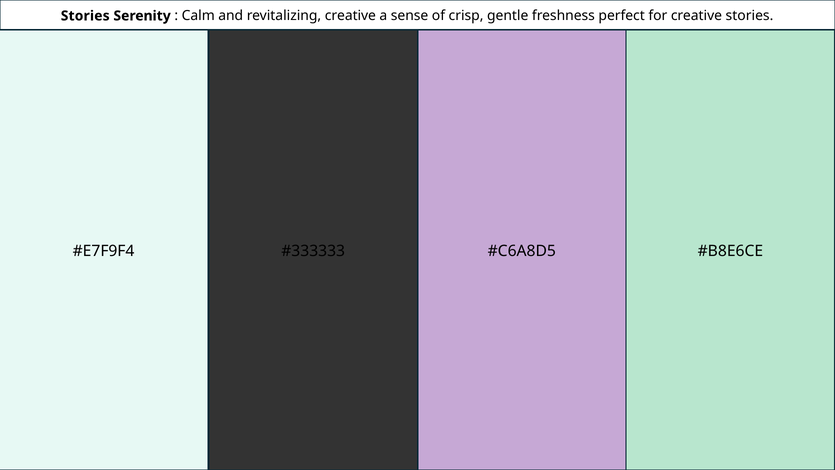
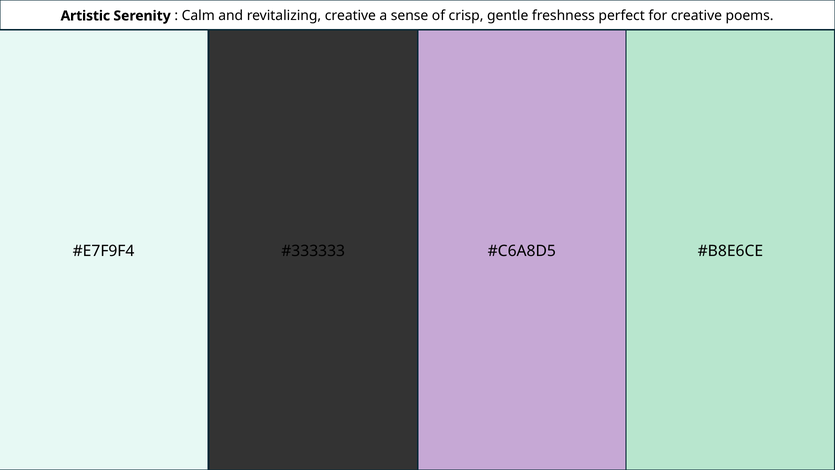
Stories at (85, 16): Stories -> Artistic
creative stories: stories -> poems
